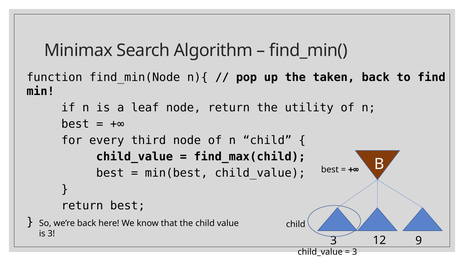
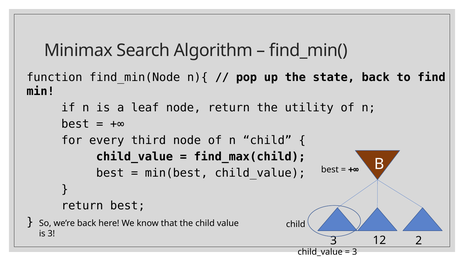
taken: taken -> state
9: 9 -> 2
